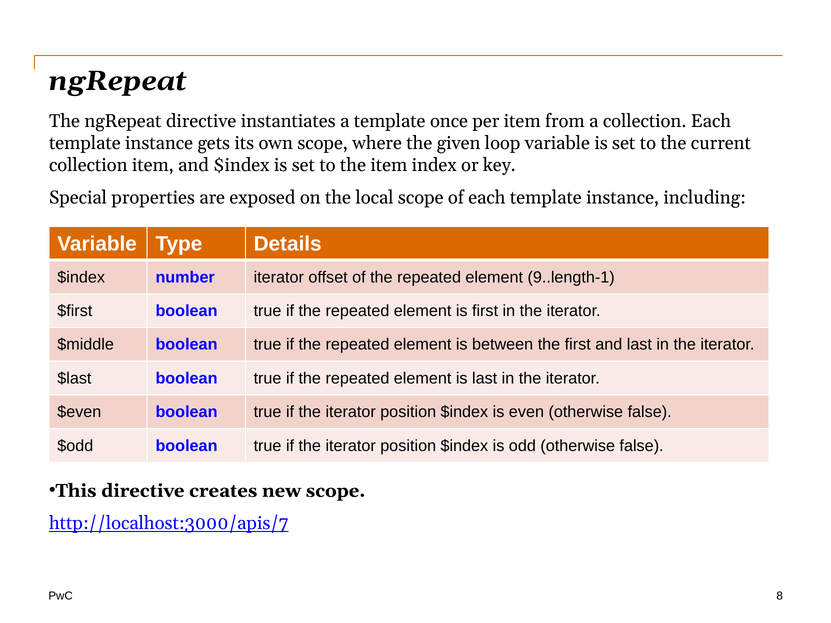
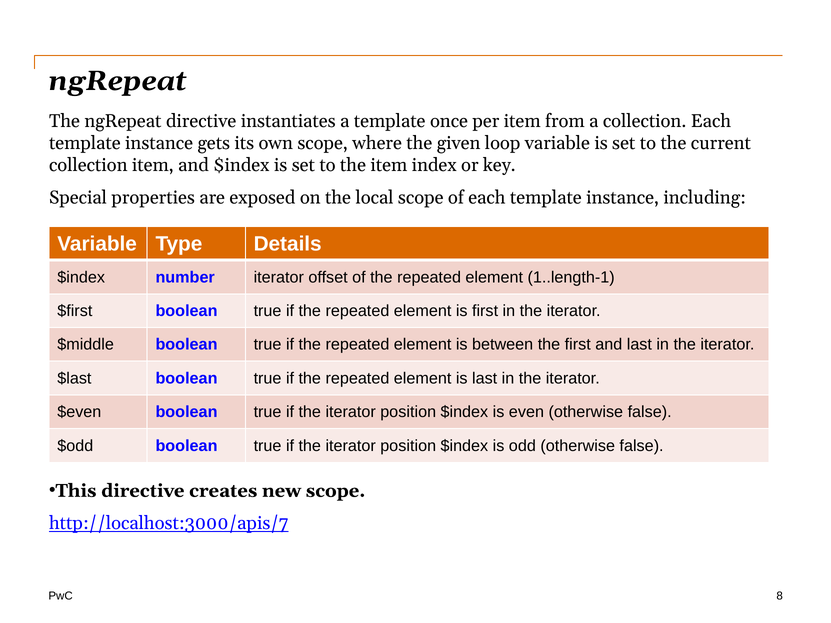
9..length-1: 9..length-1 -> 1..length-1
